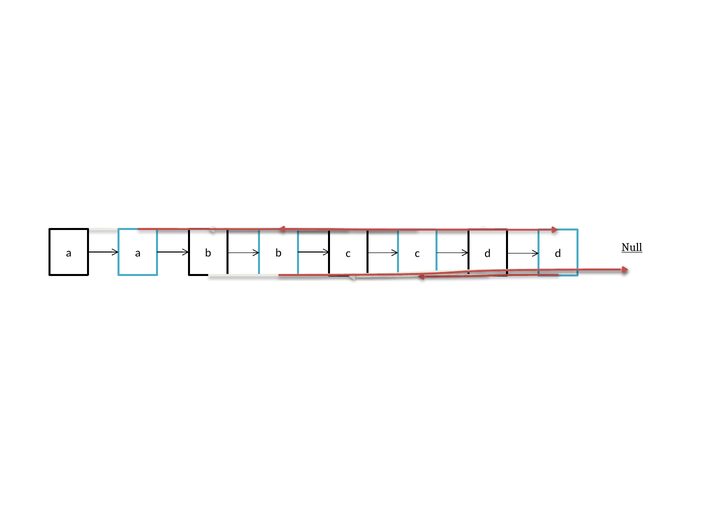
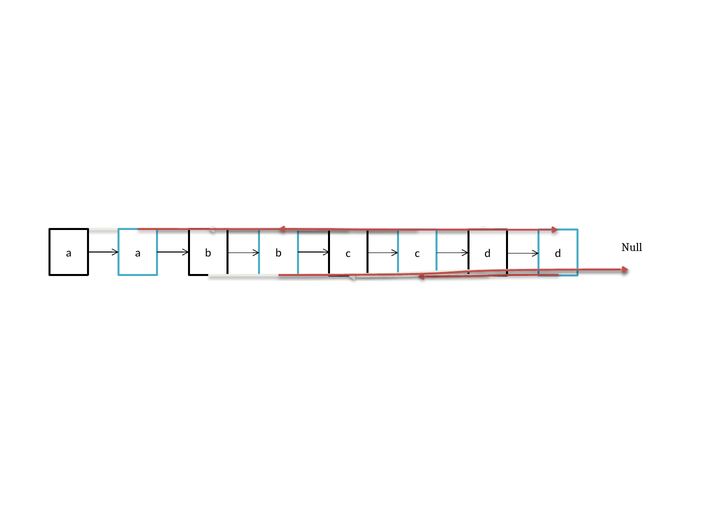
Null underline: present -> none
